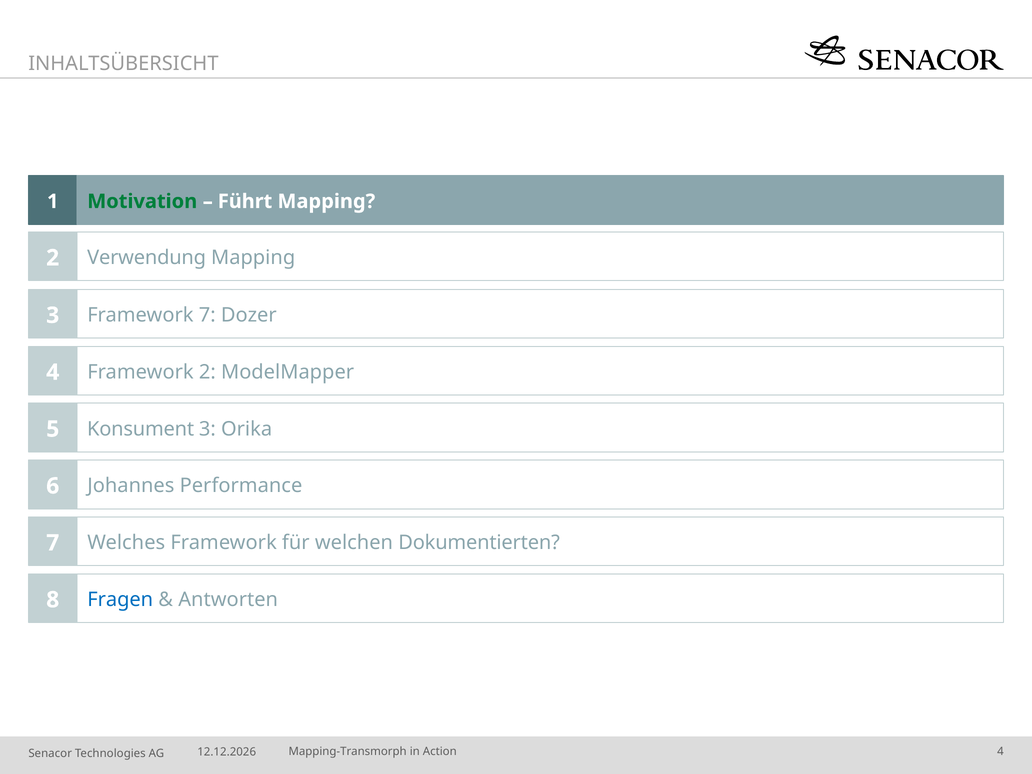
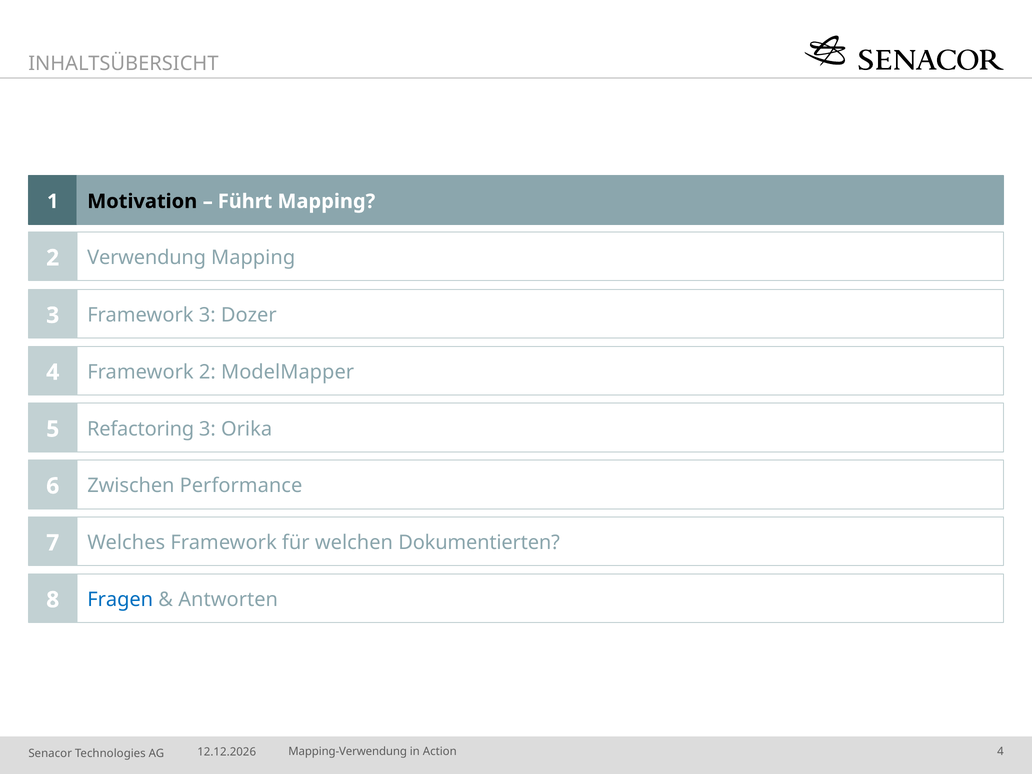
Motivation colour: green -> black
Framework 7: 7 -> 3
Konsument: Konsument -> Refactoring
Johannes: Johannes -> Zwischen
Mapping-Transmorph: Mapping-Transmorph -> Mapping-Verwendung
